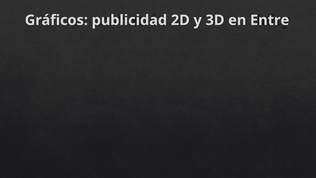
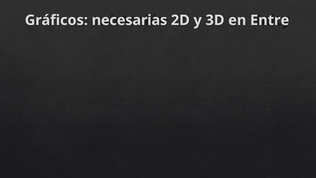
publicidad: publicidad -> necesarias
